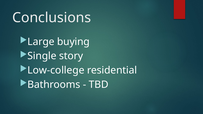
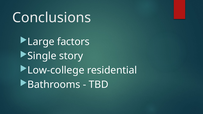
buying: buying -> factors
